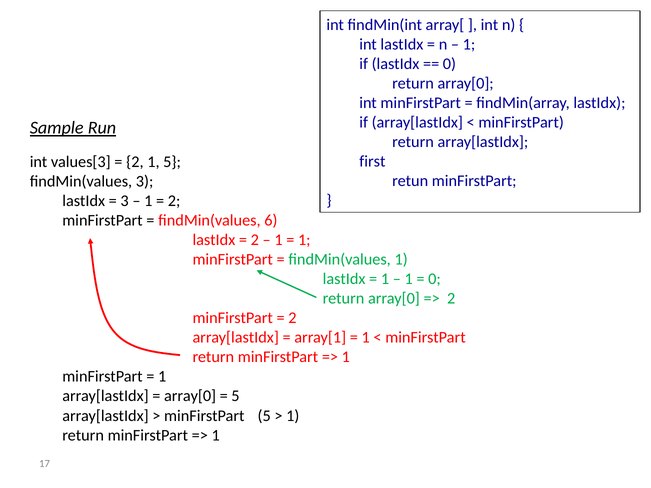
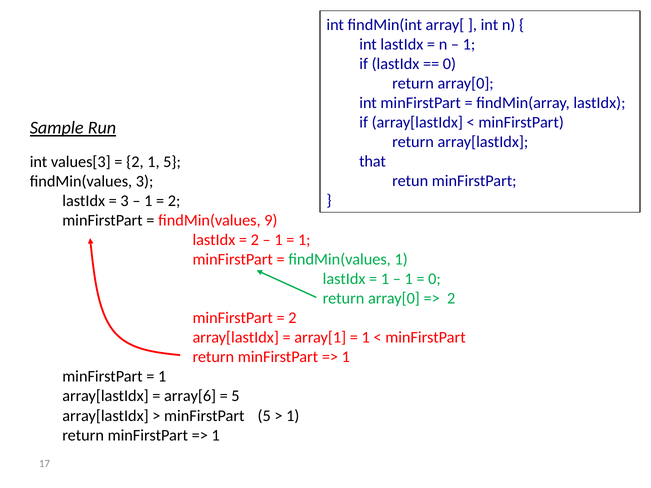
first: first -> that
6: 6 -> 9
array[0 at (190, 396): array[0 -> array[6
